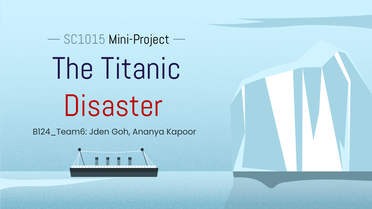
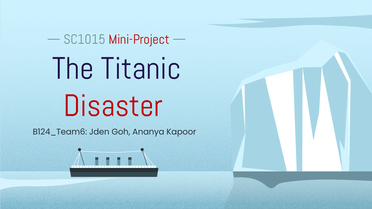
Mini-Project colour: black -> red
